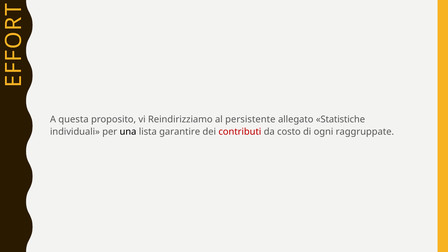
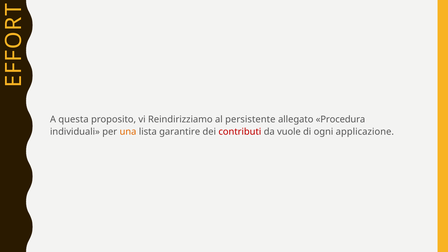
Statistiche: Statistiche -> Procedura
una colour: black -> orange
costo: costo -> vuole
raggruppate: raggruppate -> applicazione
